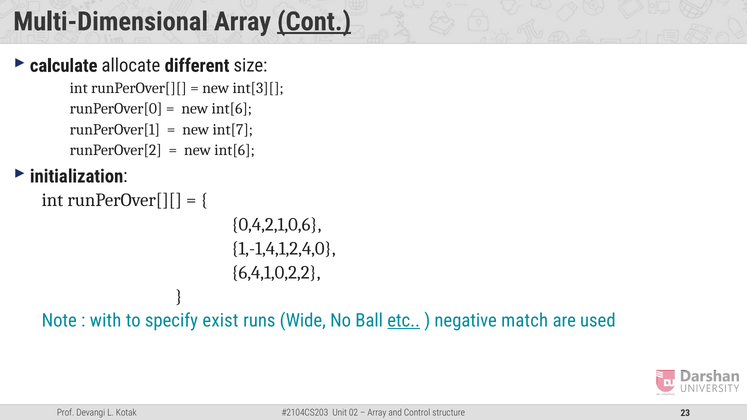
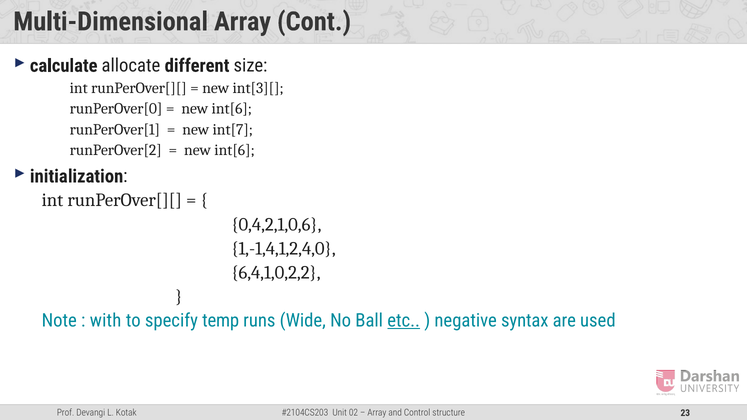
Cont underline: present -> none
exist: exist -> temp
match: match -> syntax
